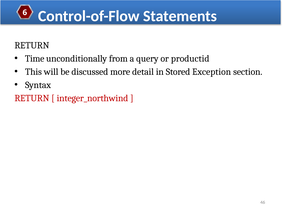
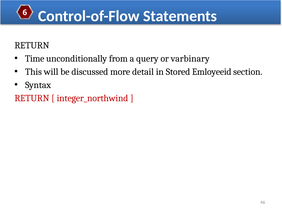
productid: productid -> varbinary
Exception: Exception -> Emloyeeid
